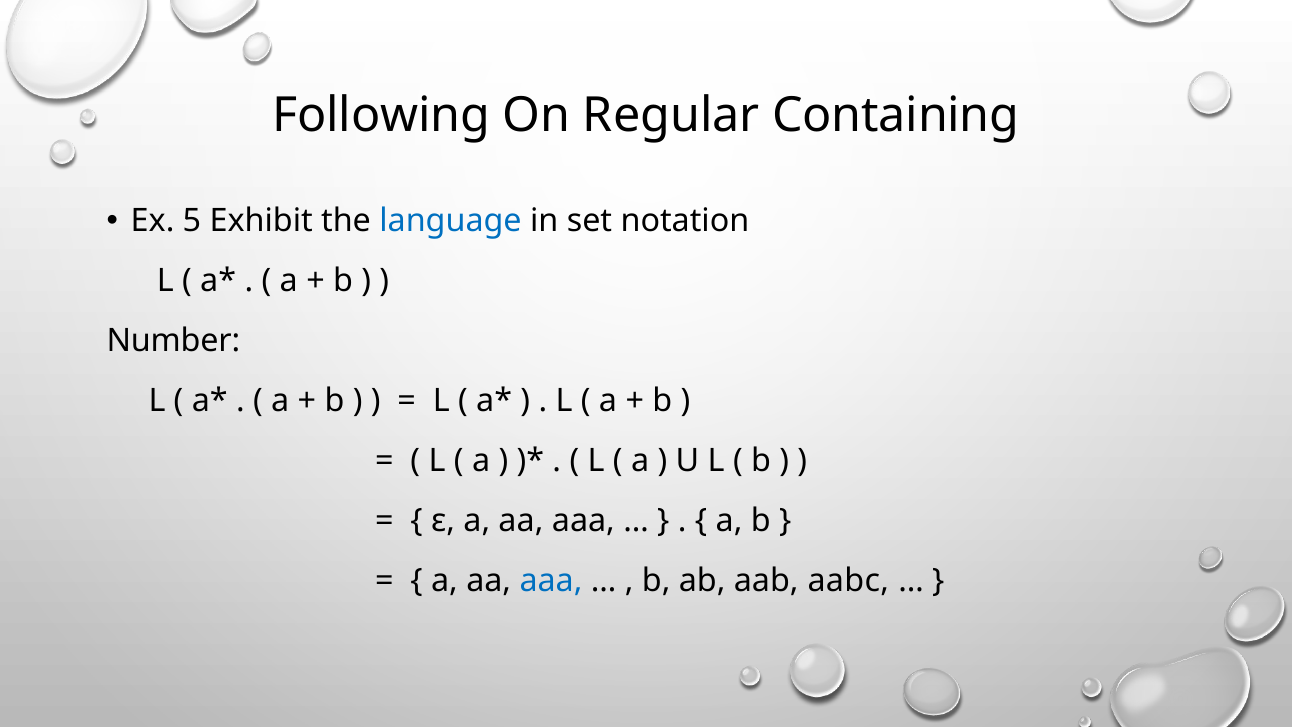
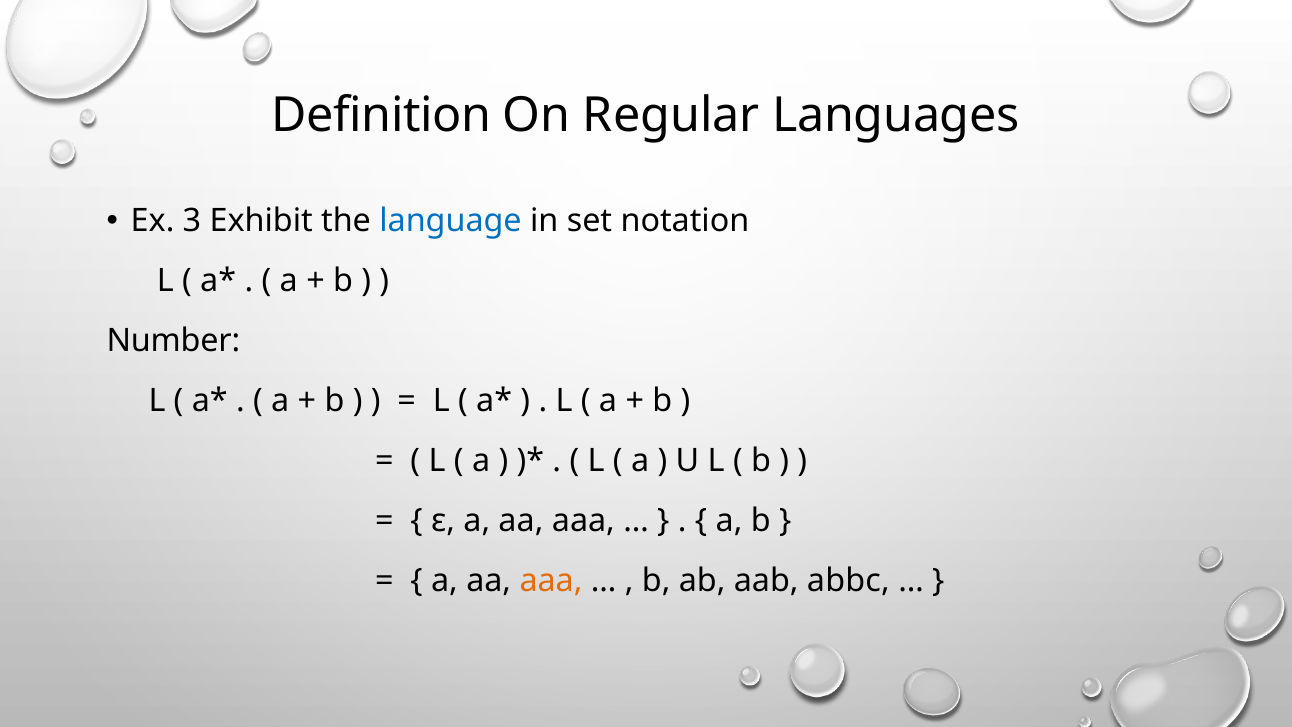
Following: Following -> Definition
Containing: Containing -> Languages
5: 5 -> 3
aaa at (551, 581) colour: blue -> orange
aabc: aabc -> abbc
